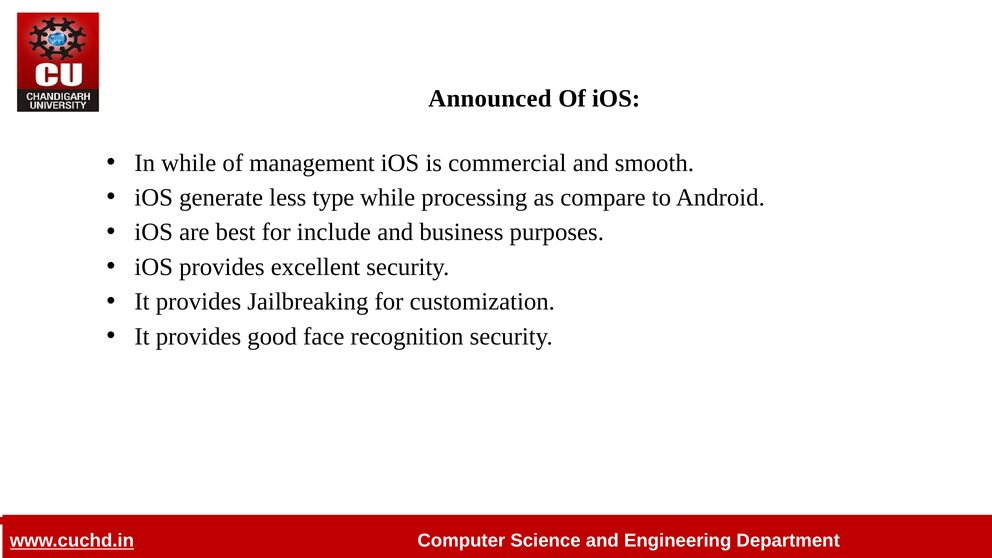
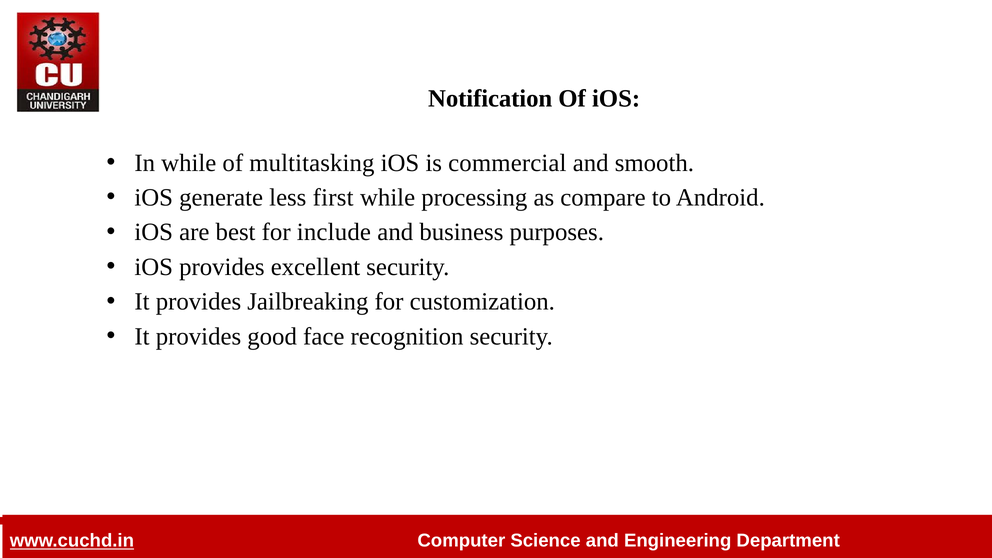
Announced: Announced -> Notification
management: management -> multitasking
type: type -> first
